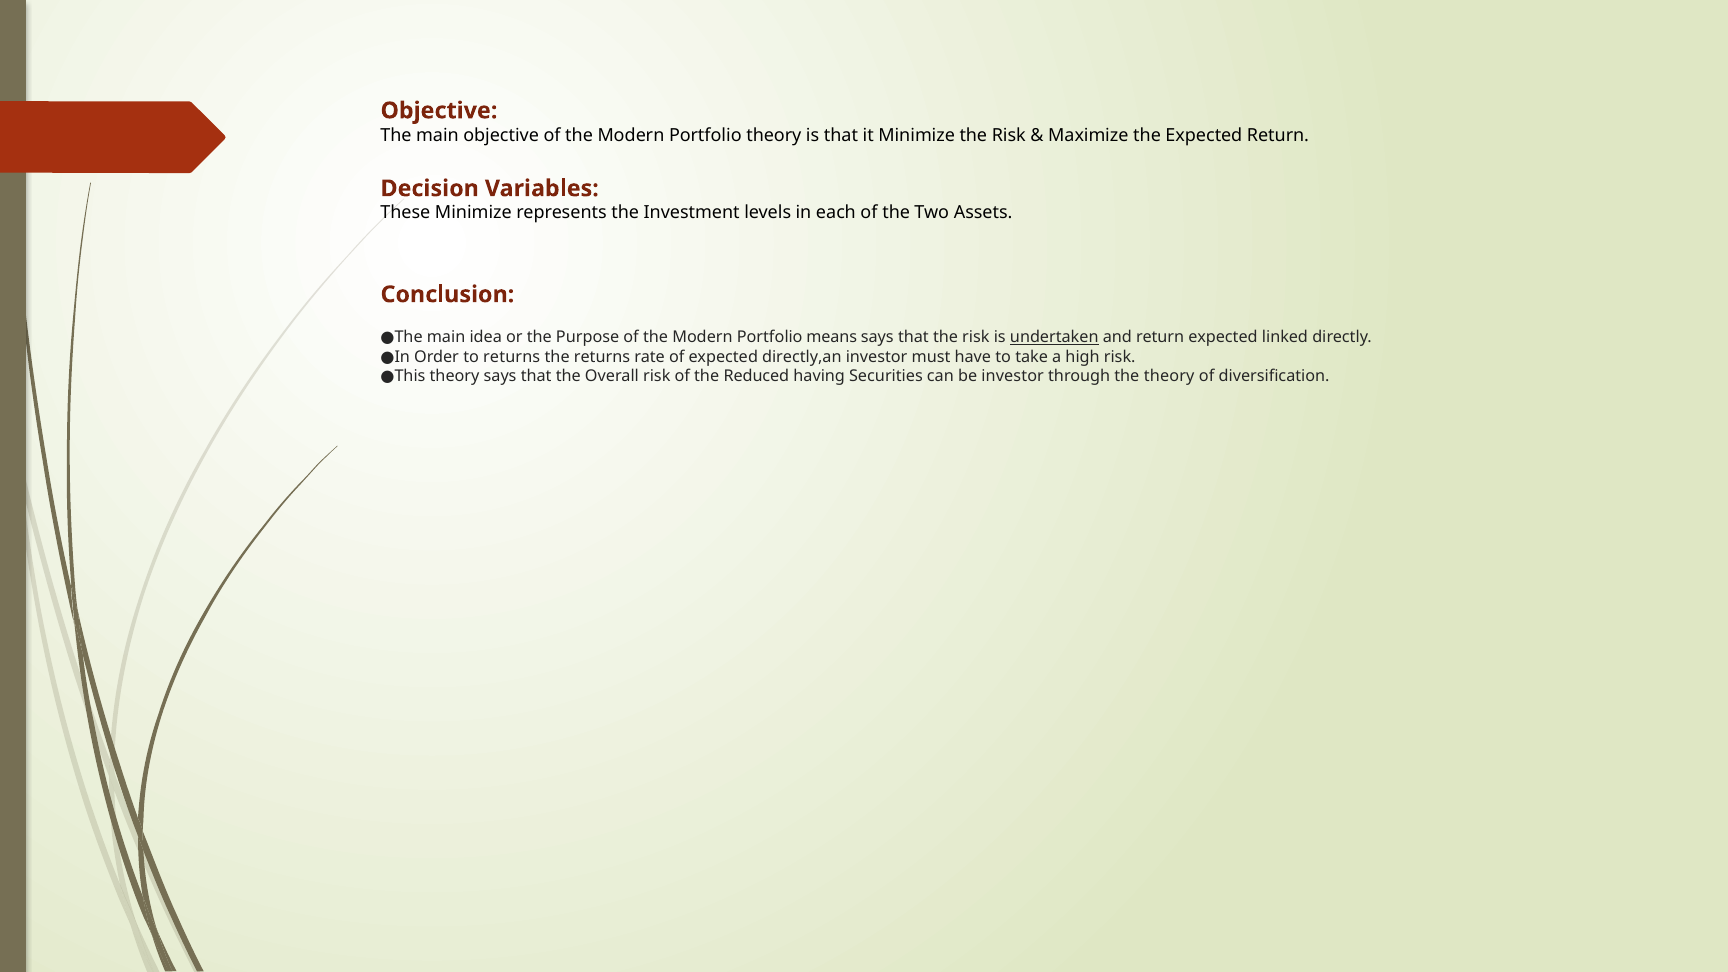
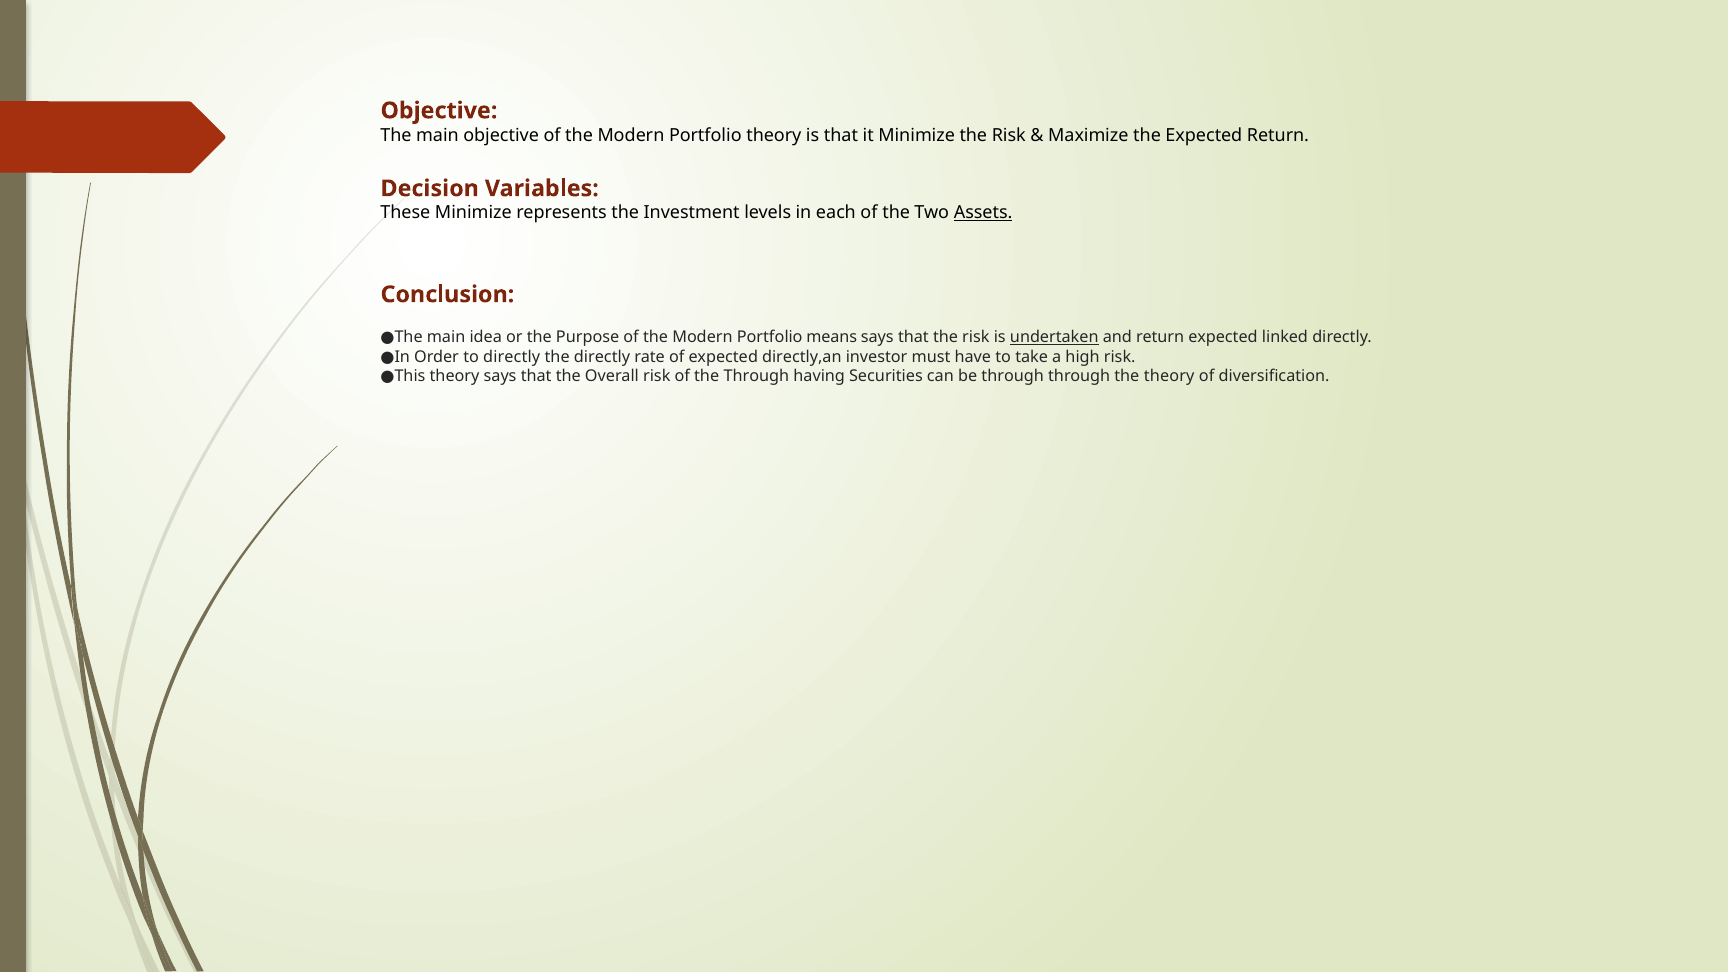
Assets underline: none -> present
to returns: returns -> directly
the returns: returns -> directly
the Reduced: Reduced -> Through
be investor: investor -> through
